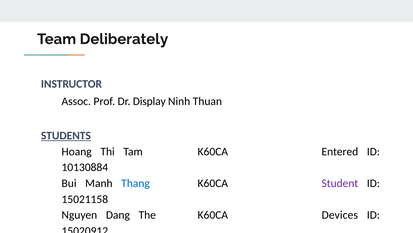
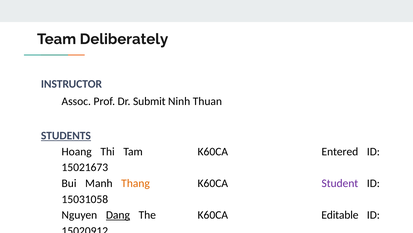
Display: Display -> Submit
10130884: 10130884 -> 15021673
Thang colour: blue -> orange
15021158: 15021158 -> 15031058
Dang underline: none -> present
Devices: Devices -> Editable
